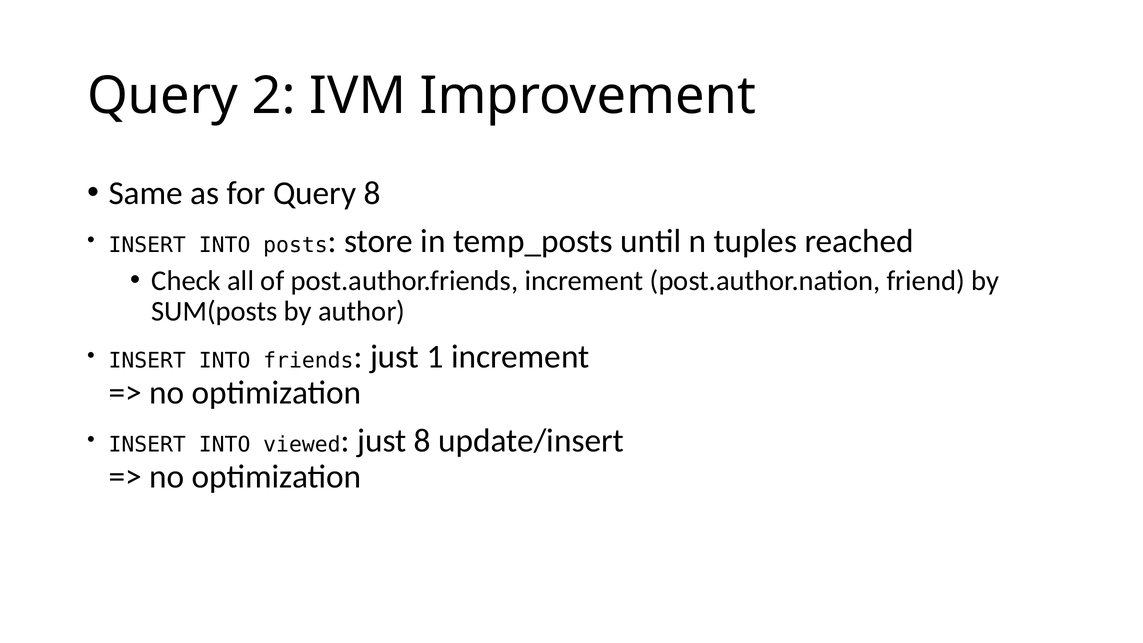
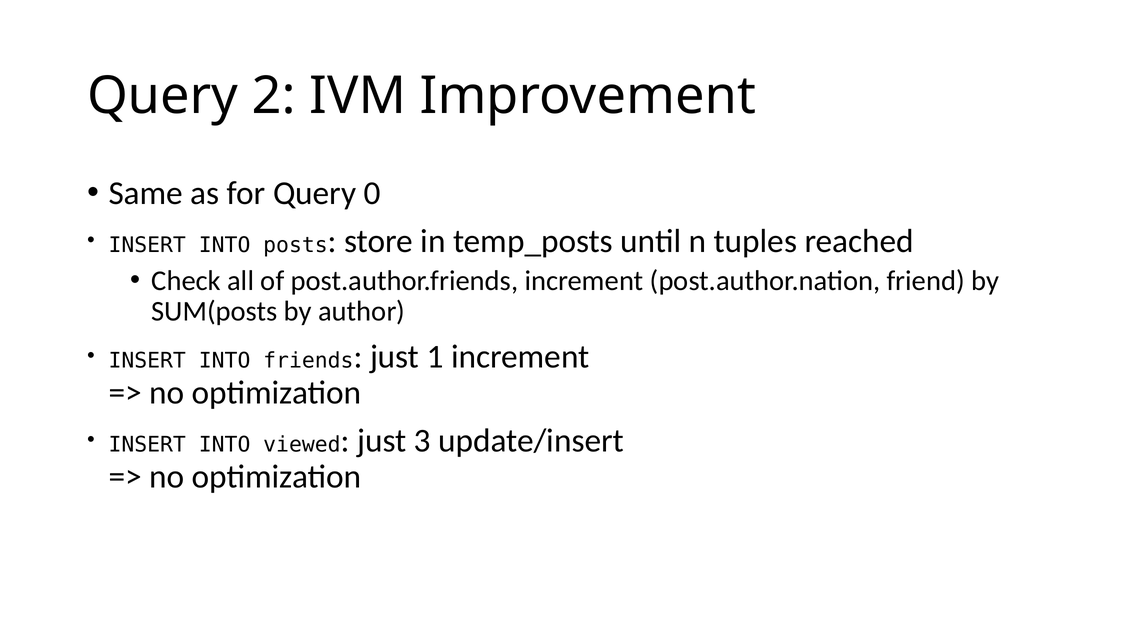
Query 8: 8 -> 0
just 8: 8 -> 3
